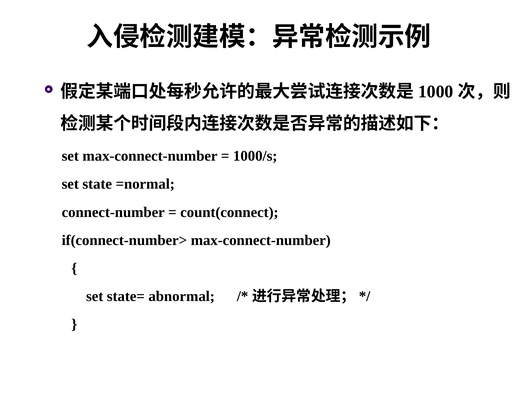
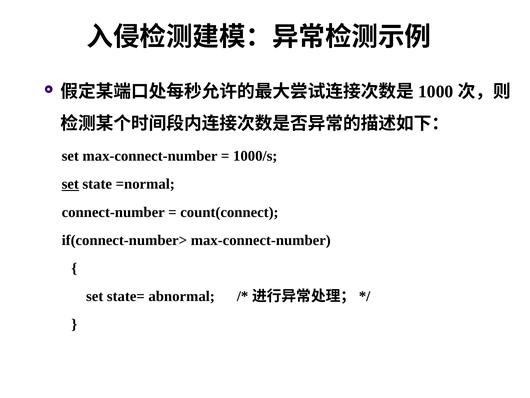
set at (70, 184) underline: none -> present
